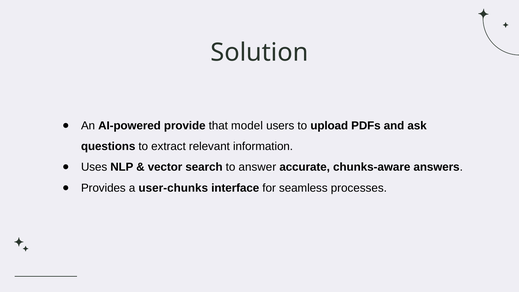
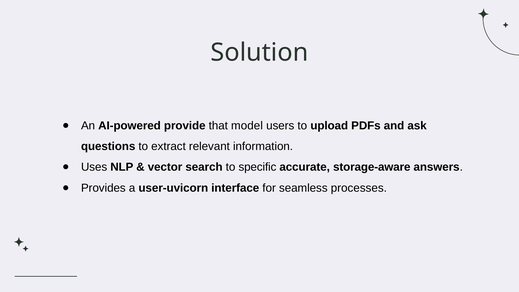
answer: answer -> specific
chunks-aware: chunks-aware -> storage-aware
user-chunks: user-chunks -> user-uvicorn
